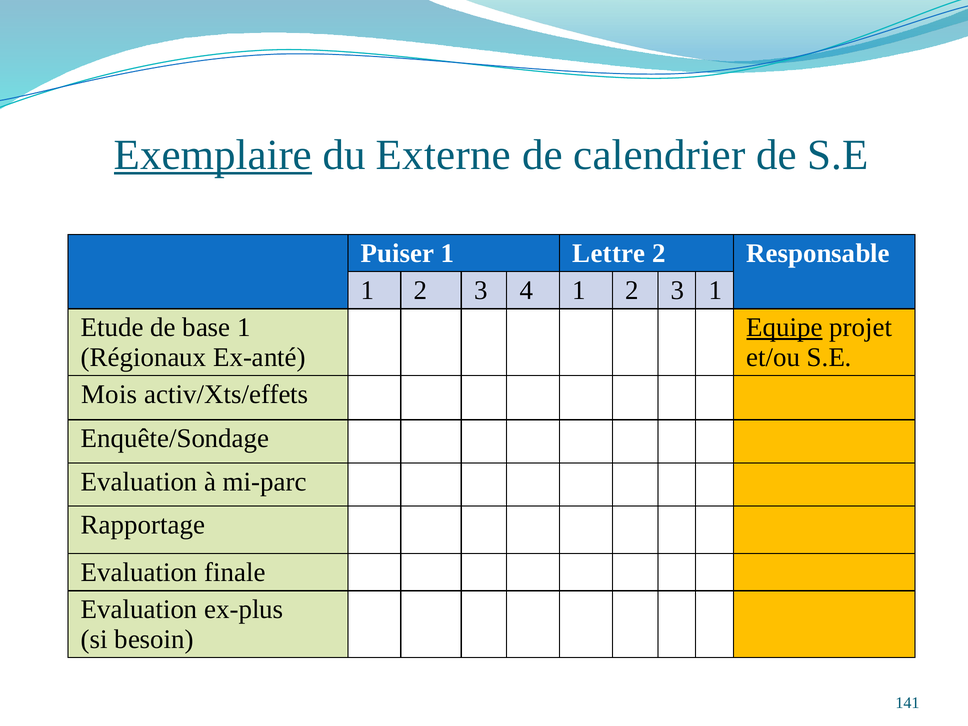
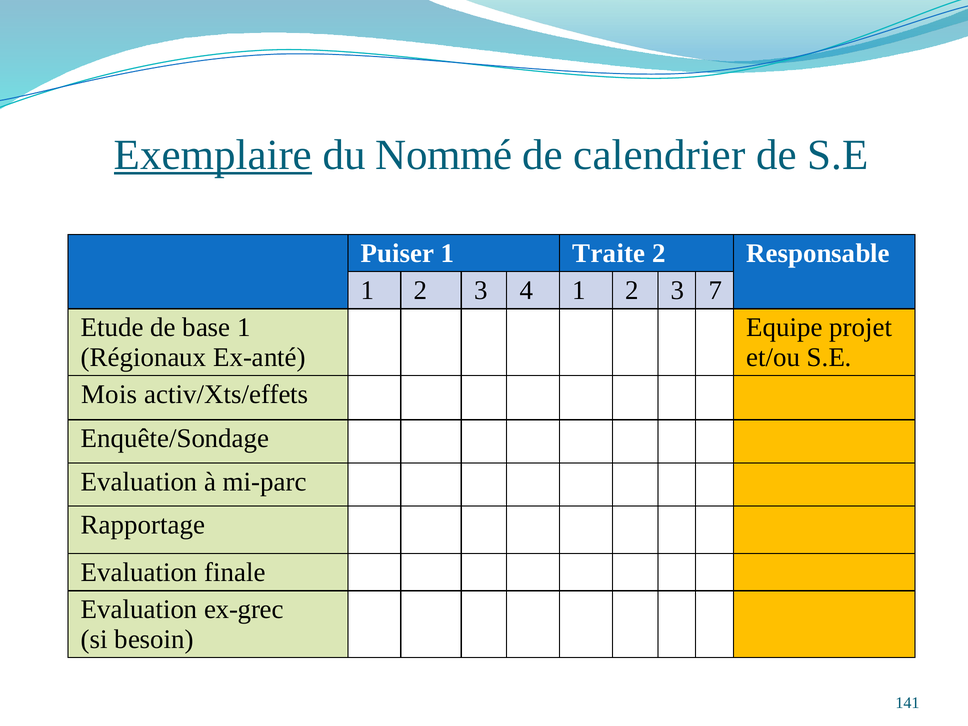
Externe: Externe -> Nommé
Lettre: Lettre -> Traite
3 1: 1 -> 7
Equipe underline: present -> none
ex-plus: ex-plus -> ex-grec
